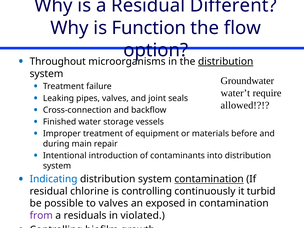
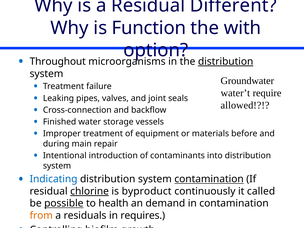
flow: flow -> with
chlorine underline: none -> present
is controlling: controlling -> byproduct
turbid: turbid -> called
possible underline: none -> present
to valves: valves -> health
exposed: exposed -> demand
from colour: purple -> orange
violated: violated -> requires
